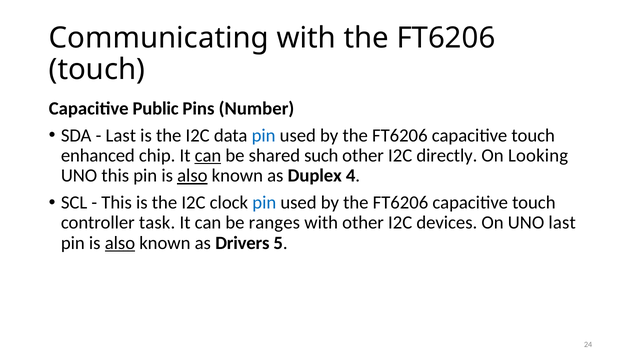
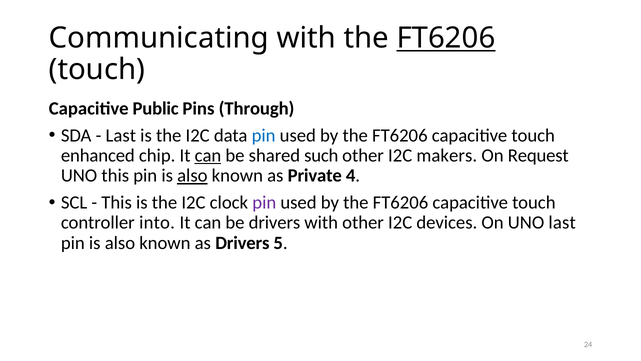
FT6206 at (446, 38) underline: none -> present
Number: Number -> Through
directly: directly -> makers
Looking: Looking -> Request
Duplex: Duplex -> Private
pin at (264, 202) colour: blue -> purple
task: task -> into
be ranges: ranges -> drivers
also at (120, 243) underline: present -> none
